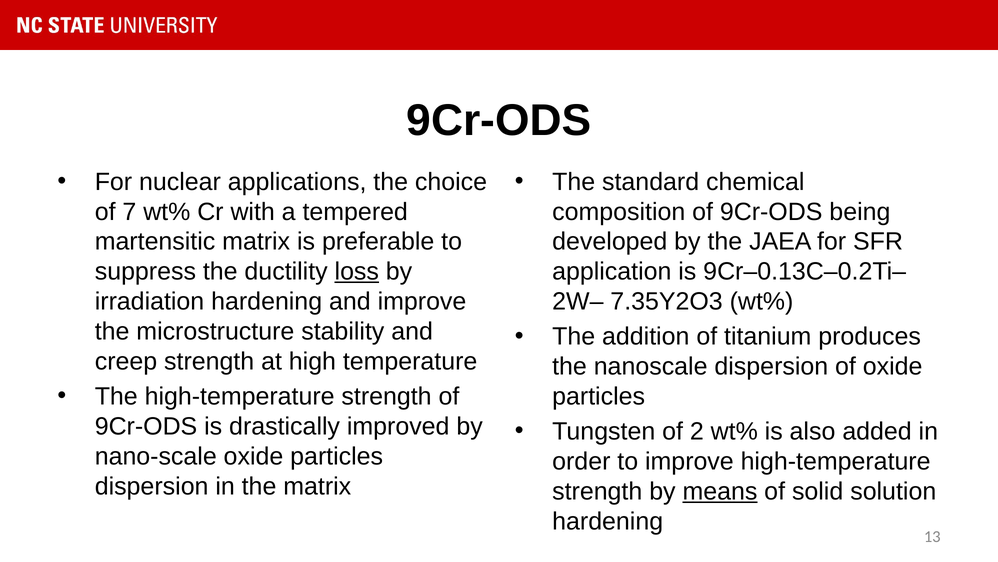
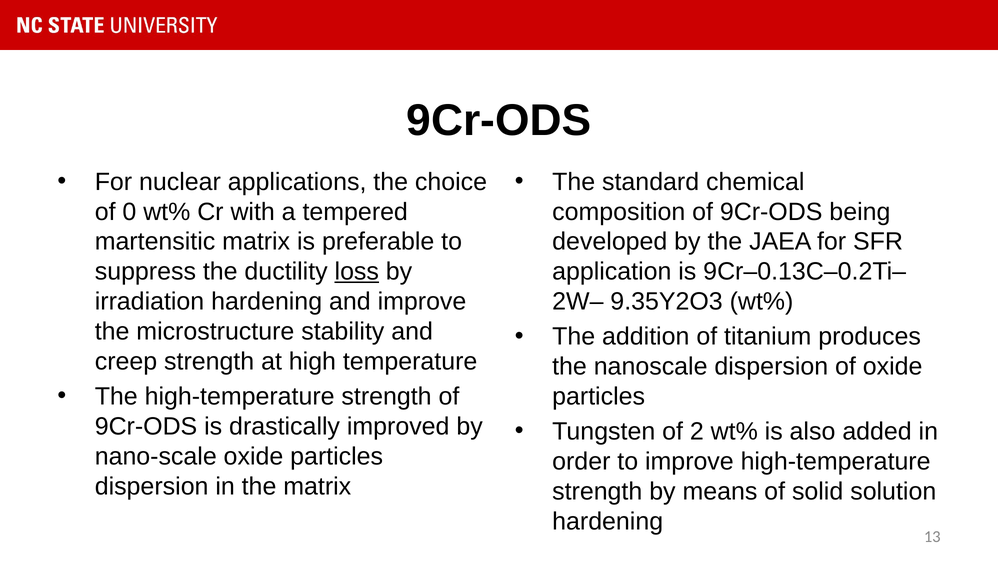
7: 7 -> 0
7.35Y2O3: 7.35Y2O3 -> 9.35Y2O3
means underline: present -> none
